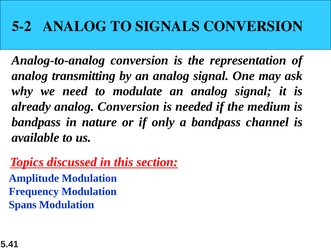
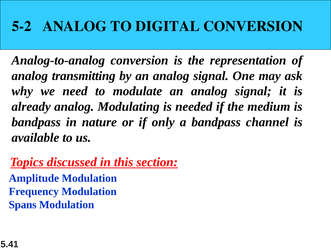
SIGNALS: SIGNALS -> DIGITAL
analog Conversion: Conversion -> Modulating
